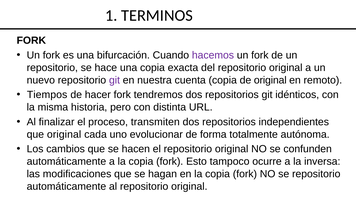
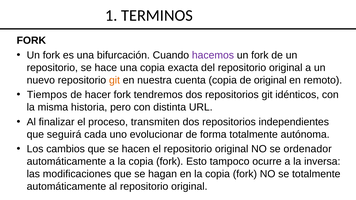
git at (114, 80) colour: purple -> orange
que original: original -> seguirá
confunden: confunden -> ordenador
se repositorio: repositorio -> totalmente
